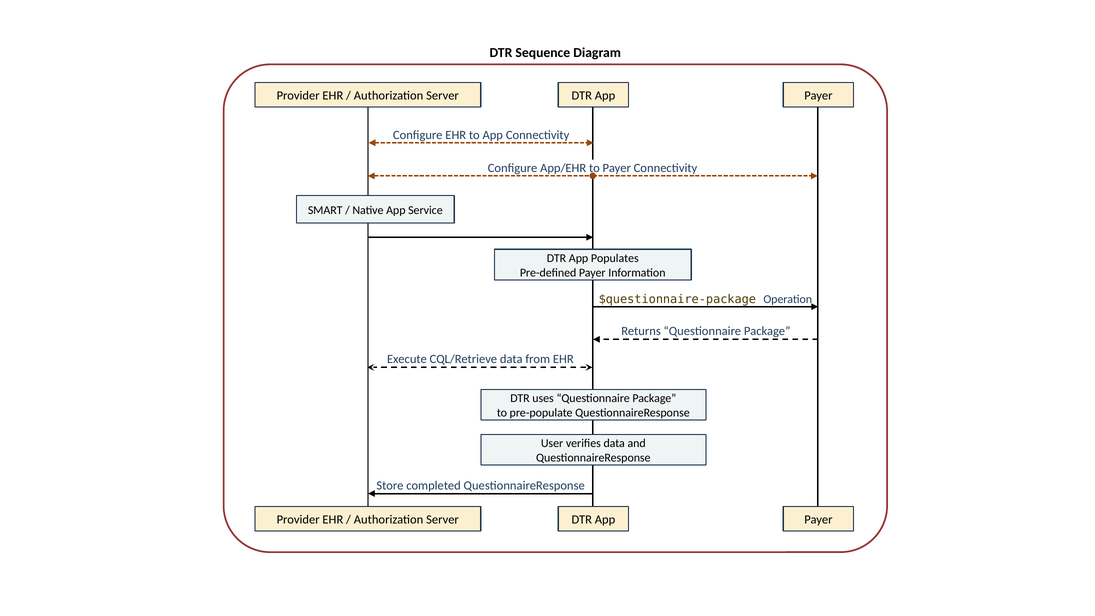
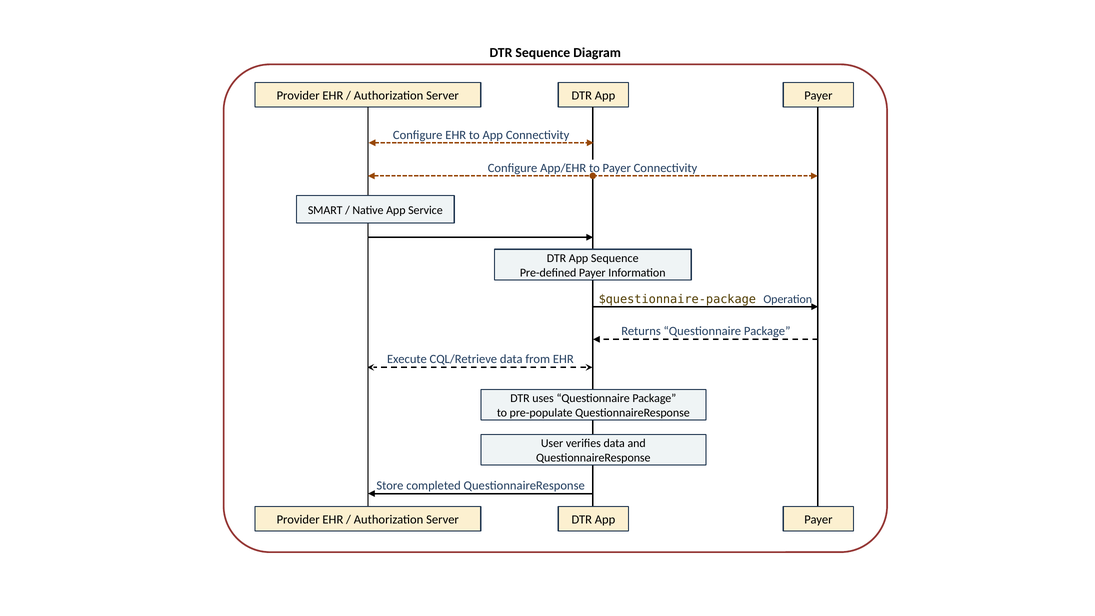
App Populates: Populates -> Sequence
